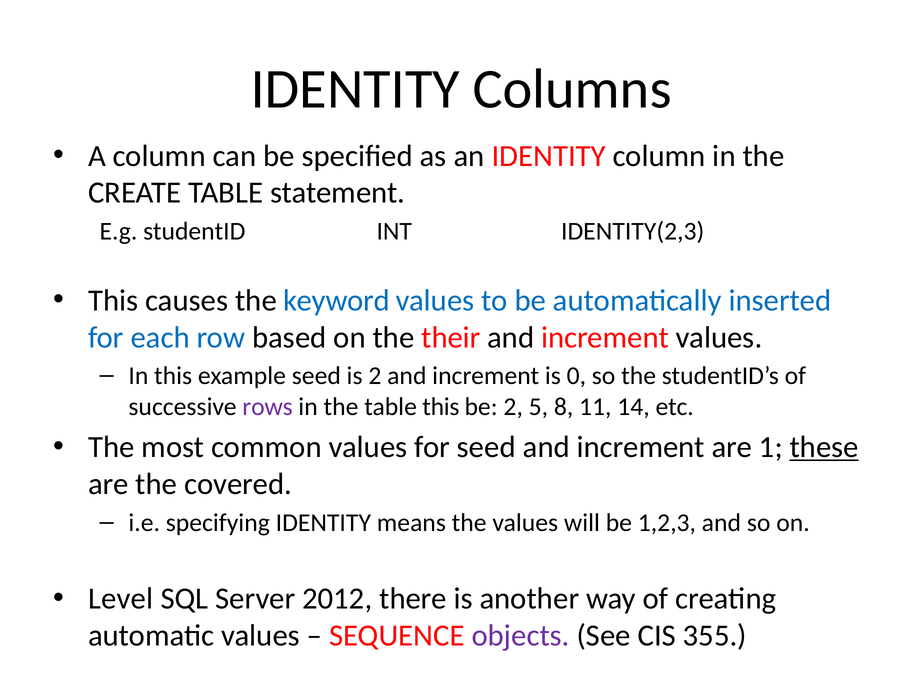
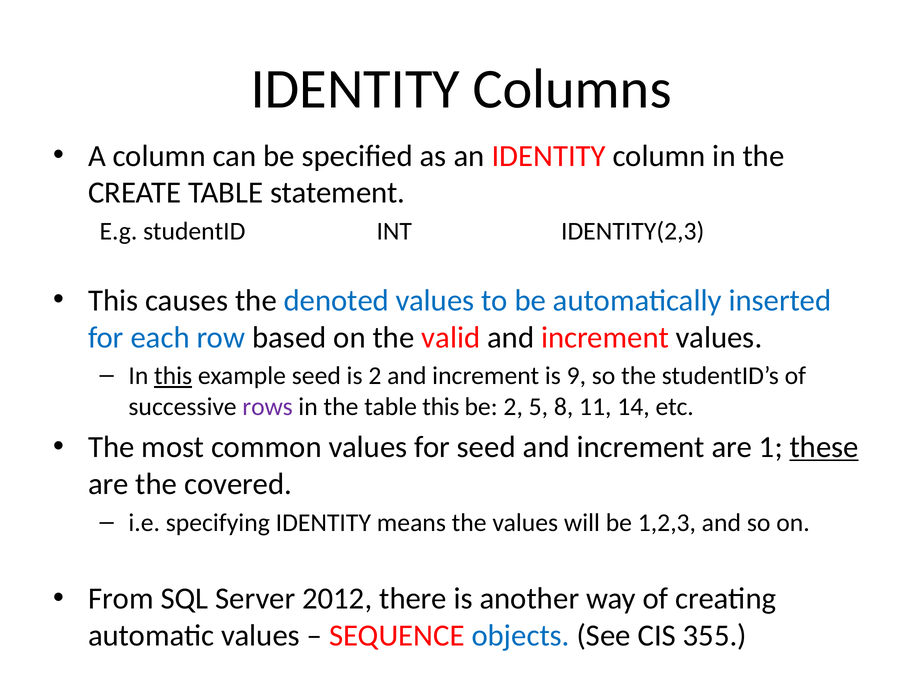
keyword: keyword -> denoted
their: their -> valid
this at (173, 376) underline: none -> present
0: 0 -> 9
Level: Level -> From
objects colour: purple -> blue
